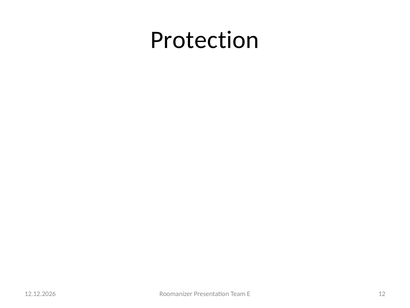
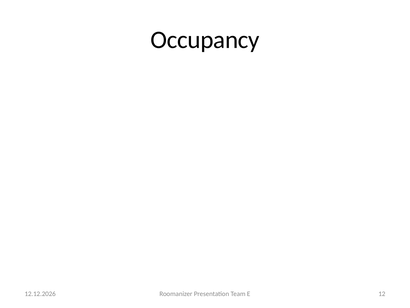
Protection: Protection -> Occupancy
